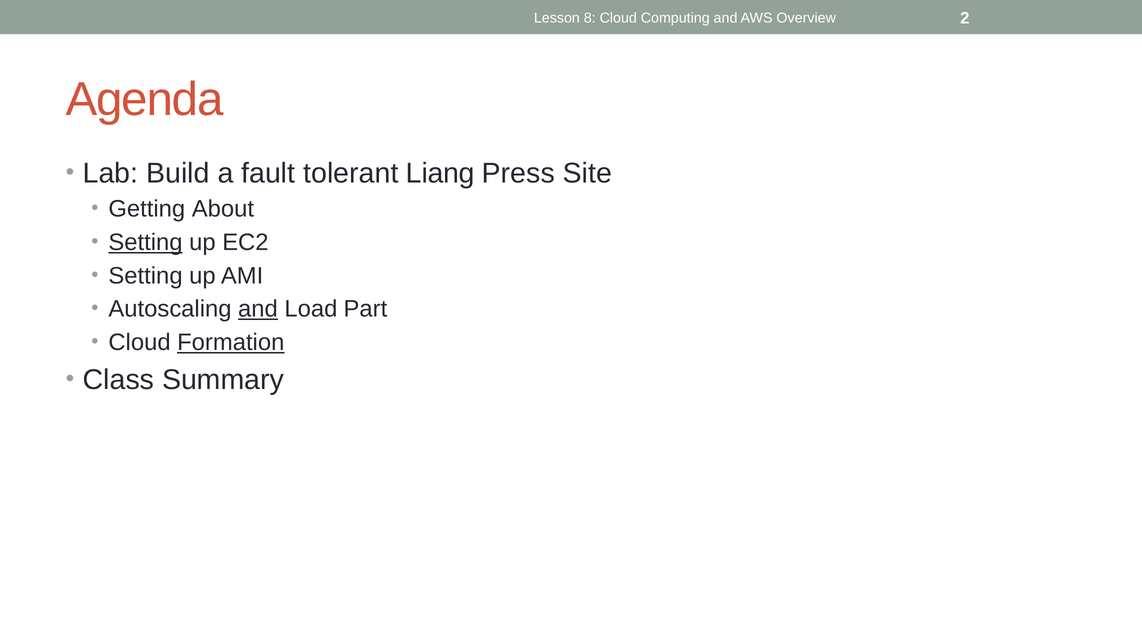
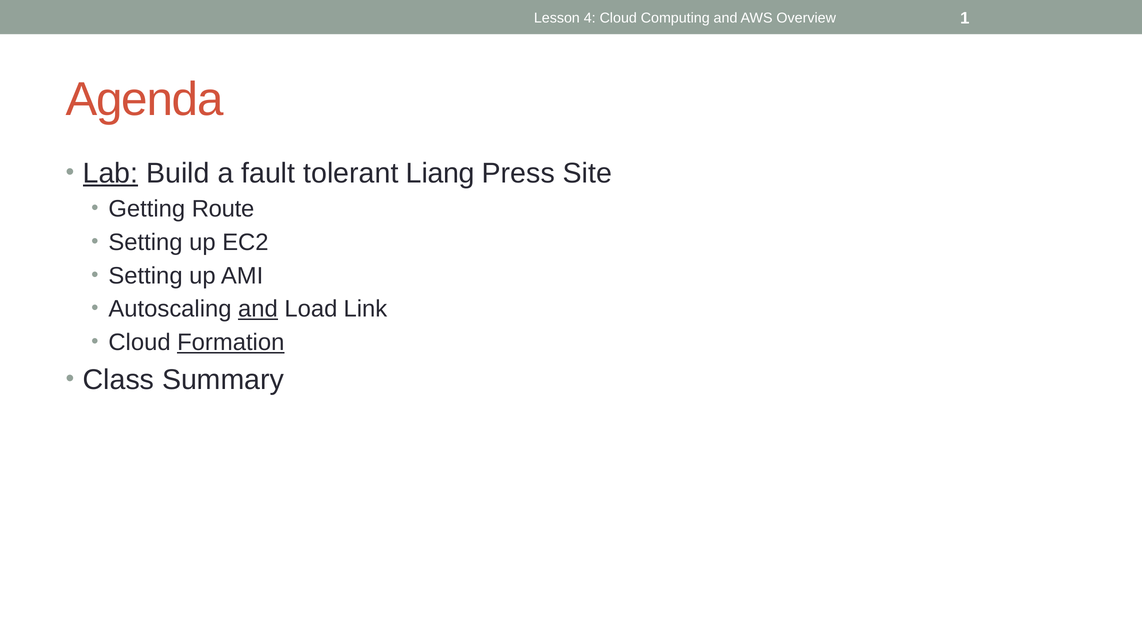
8: 8 -> 4
2: 2 -> 1
Lab underline: none -> present
About: About -> Route
Setting at (146, 243) underline: present -> none
Part: Part -> Link
